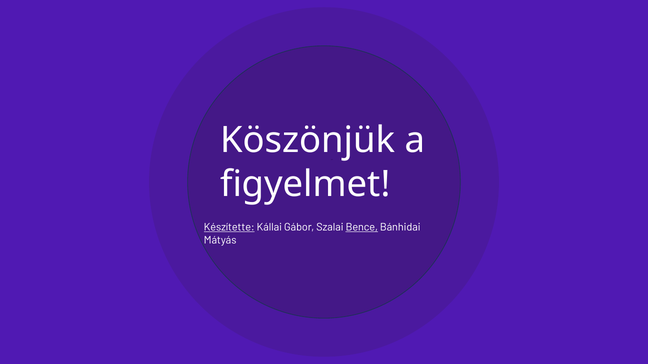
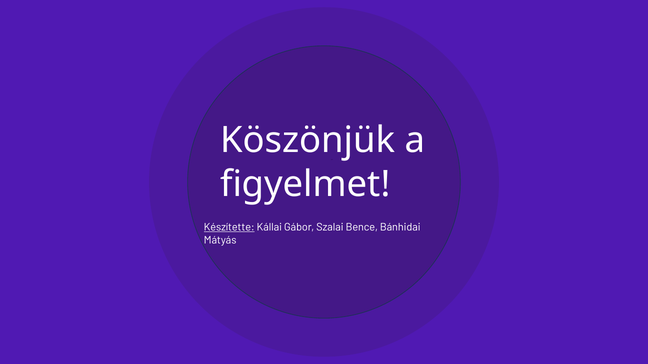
Bence underline: present -> none
